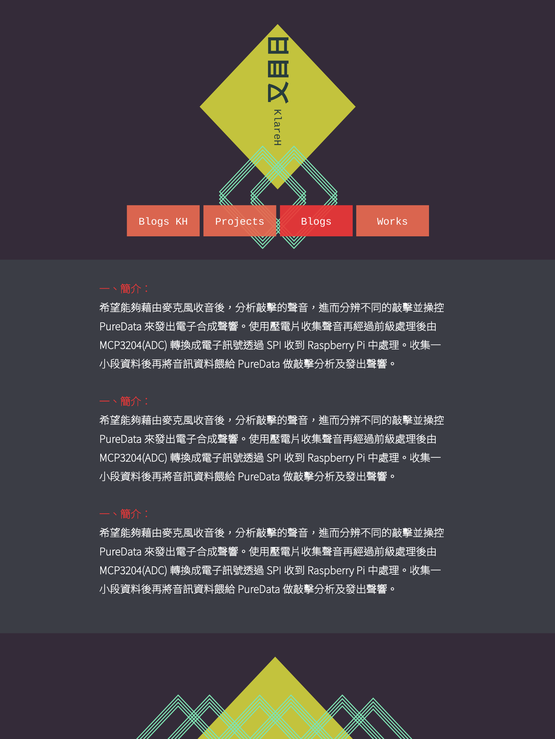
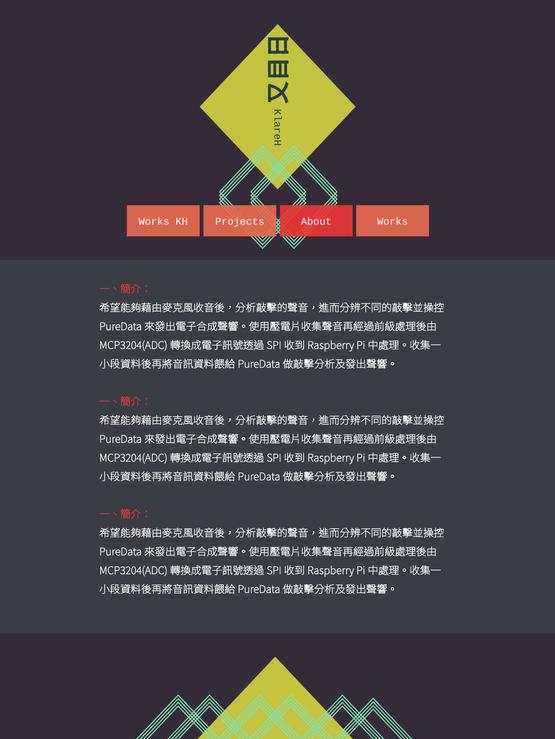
Blogs at (154, 222): Blogs -> Works
Projects Blogs: Blogs -> About
